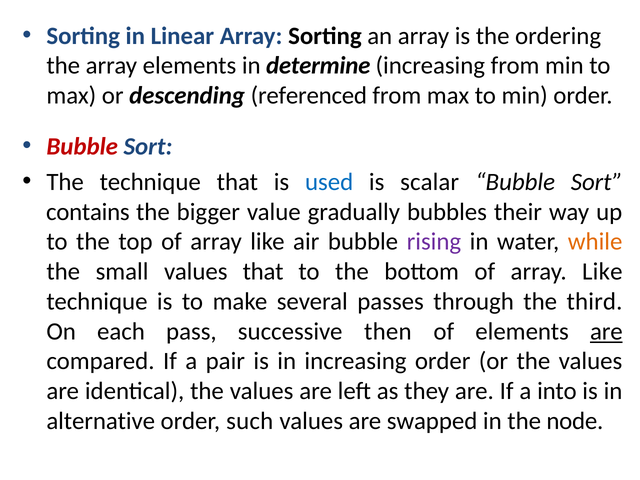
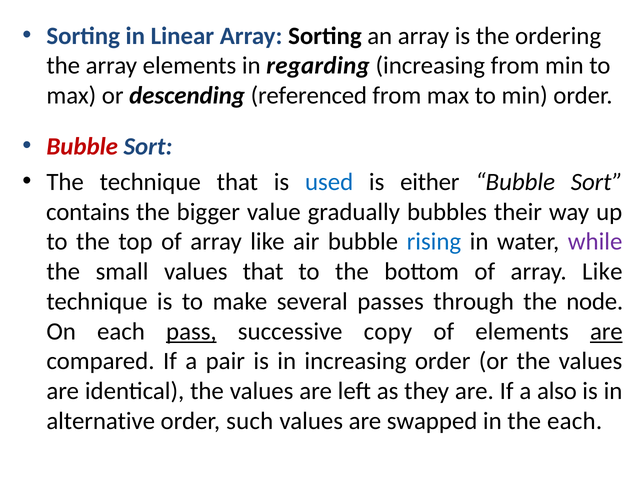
determine: determine -> regarding
scalar: scalar -> either
rising colour: purple -> blue
while colour: orange -> purple
third: third -> node
pass underline: none -> present
then: then -> copy
into: into -> also
the node: node -> each
